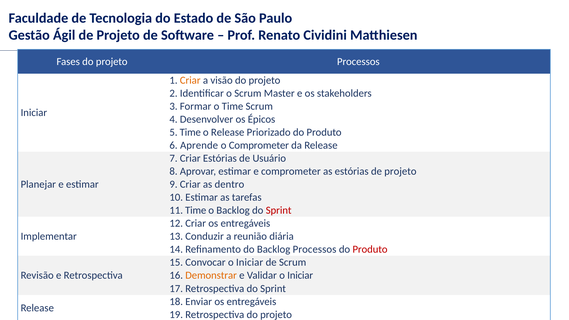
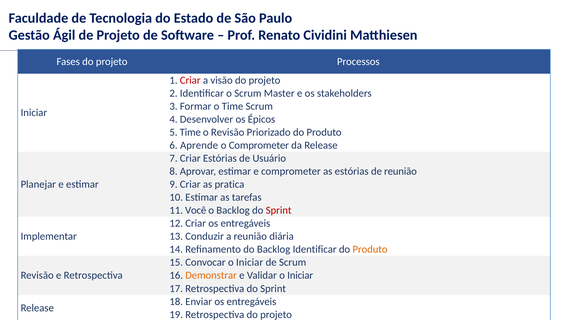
Criar at (190, 80) colour: orange -> red
o Release: Release -> Revisão
estórias de projeto: projeto -> reunião
dentro: dentro -> pratica
11 Time: Time -> Você
Backlog Processos: Processos -> Identificar
Produto at (370, 249) colour: red -> orange
